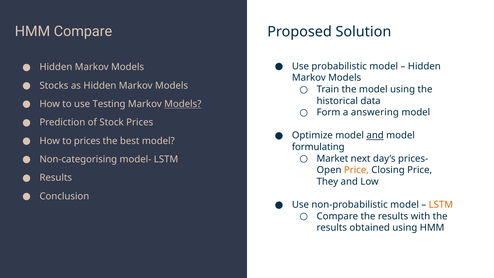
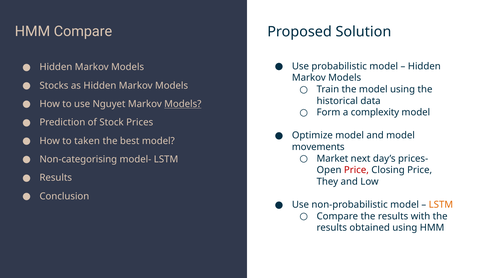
Testing: Testing -> Nguyet
answering: answering -> complexity
and at (375, 135) underline: present -> none
to prices: prices -> taken
formulating: formulating -> movements
Price at (356, 170) colour: orange -> red
